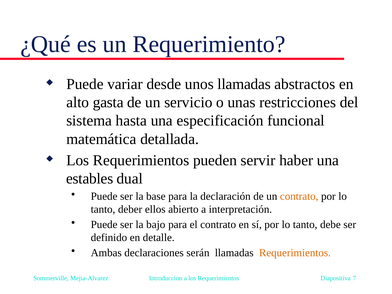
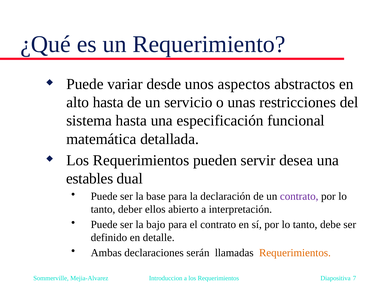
unos llamadas: llamadas -> aspectos
alto gasta: gasta -> hasta
haber: haber -> desea
contrato at (299, 196) colour: orange -> purple
